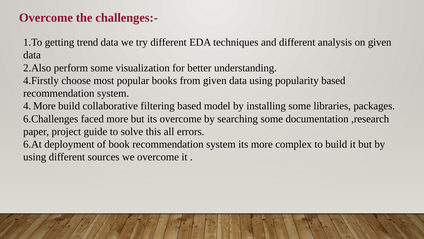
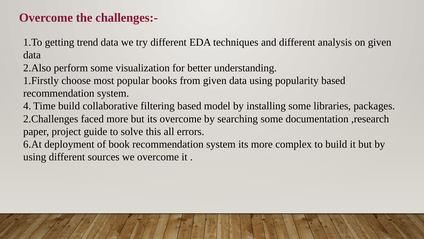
4.Firstly: 4.Firstly -> 1.Firstly
4 More: More -> Time
6.Challenges: 6.Challenges -> 2.Challenges
